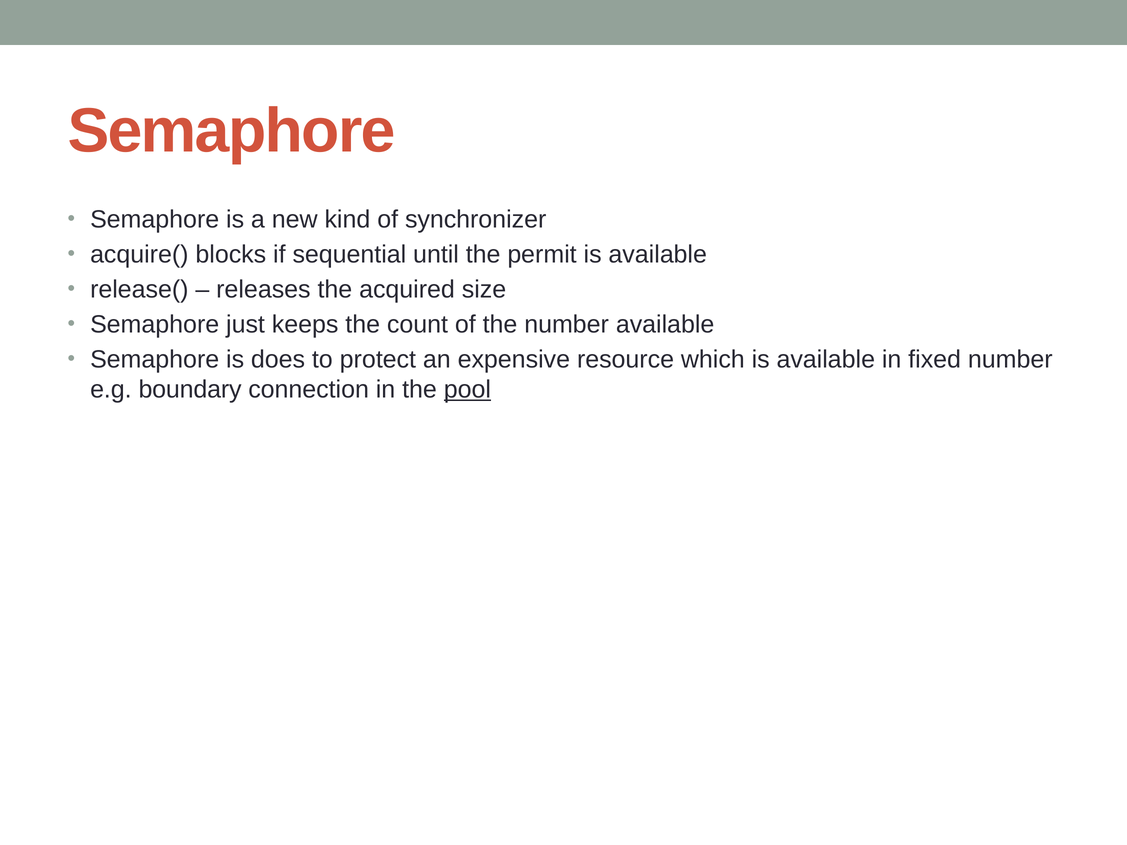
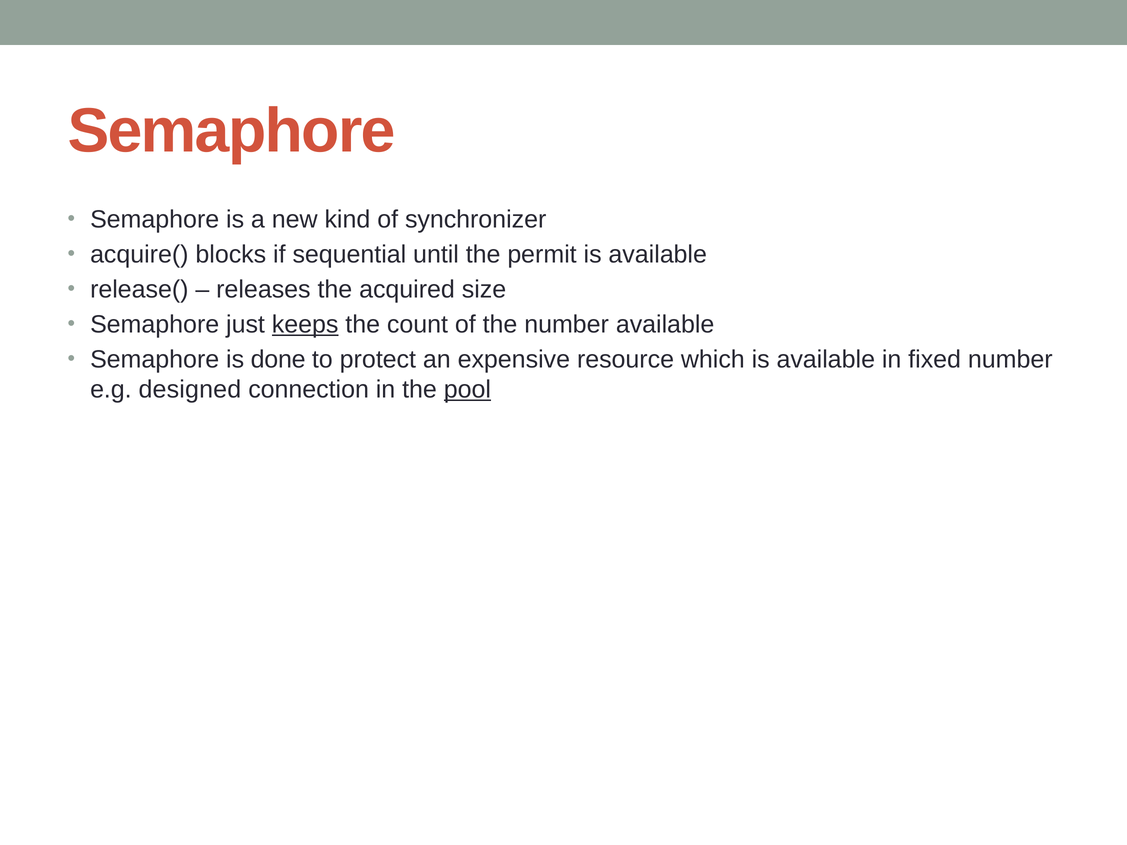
keeps underline: none -> present
does: does -> done
boundary: boundary -> designed
